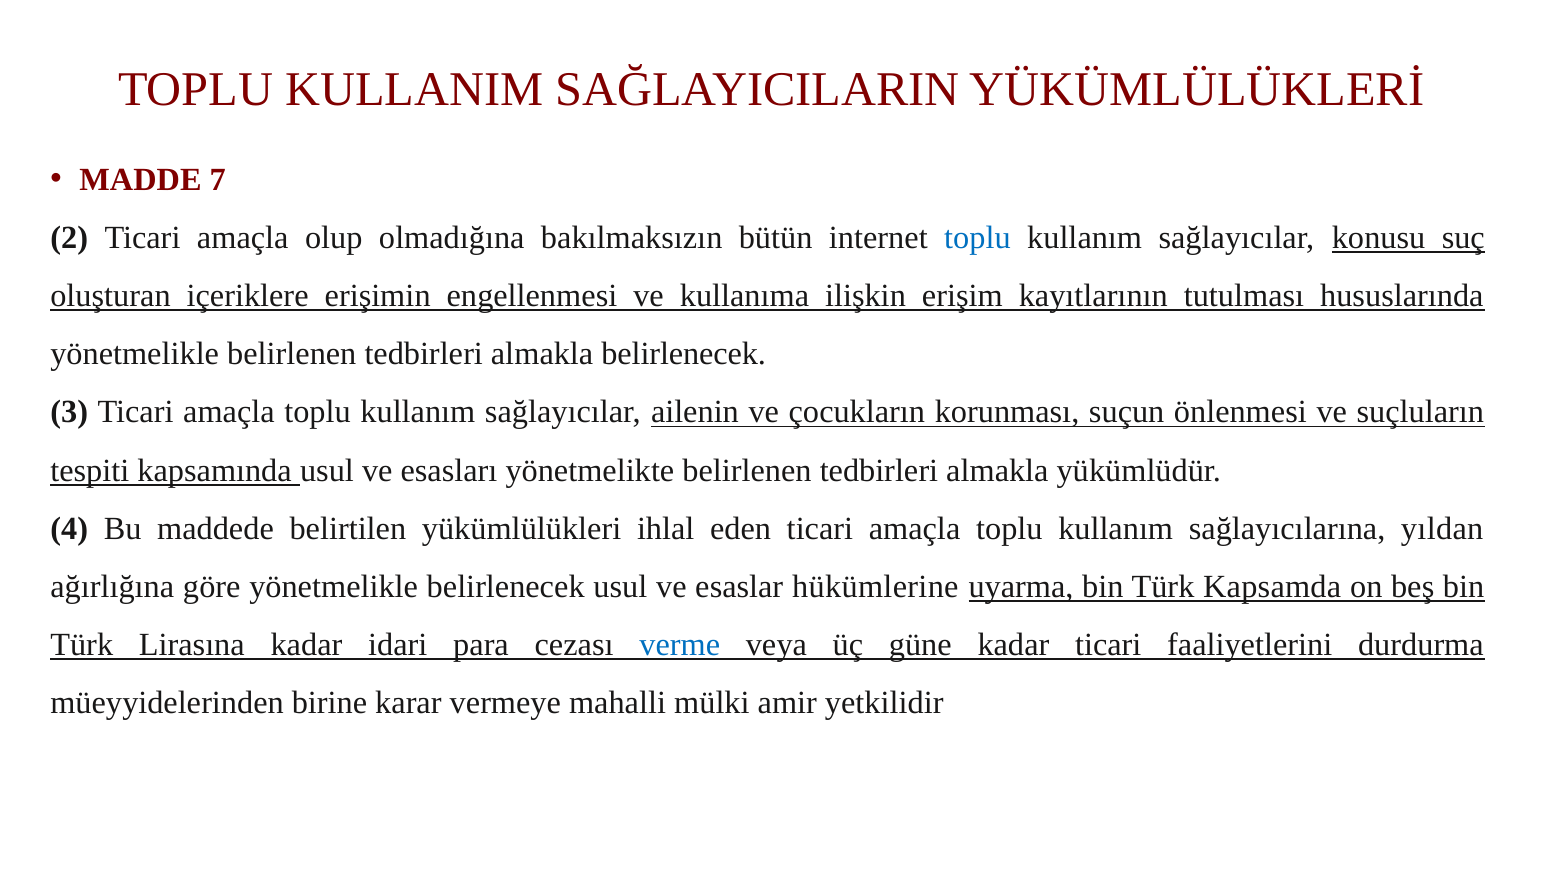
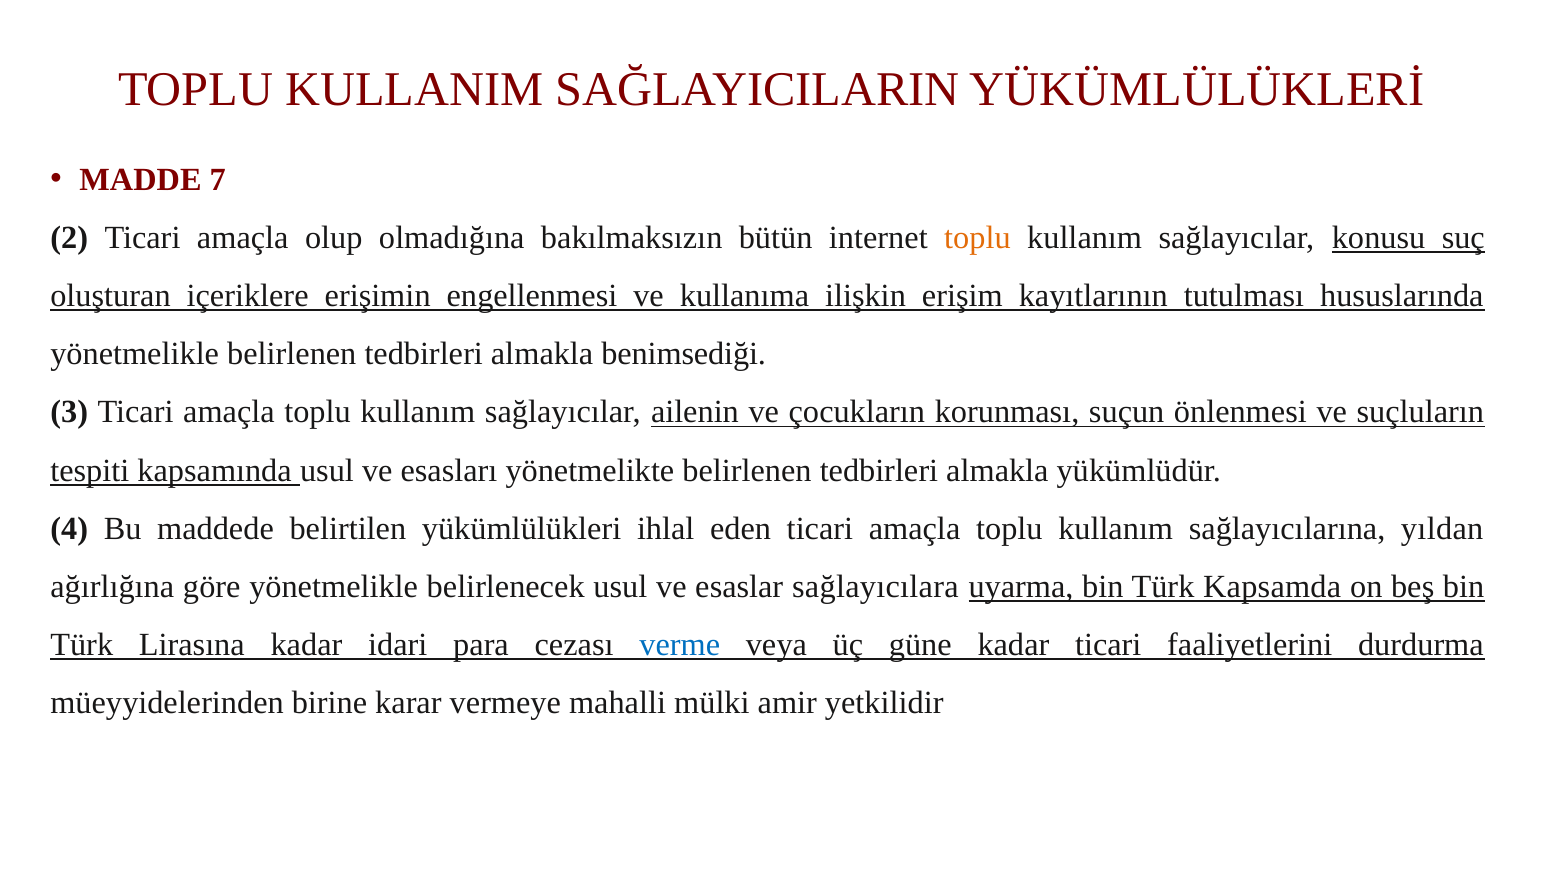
toplu at (977, 238) colour: blue -> orange
almakla belirlenecek: belirlenecek -> benimsediği
hükümlerine: hükümlerine -> sağlayıcılara
